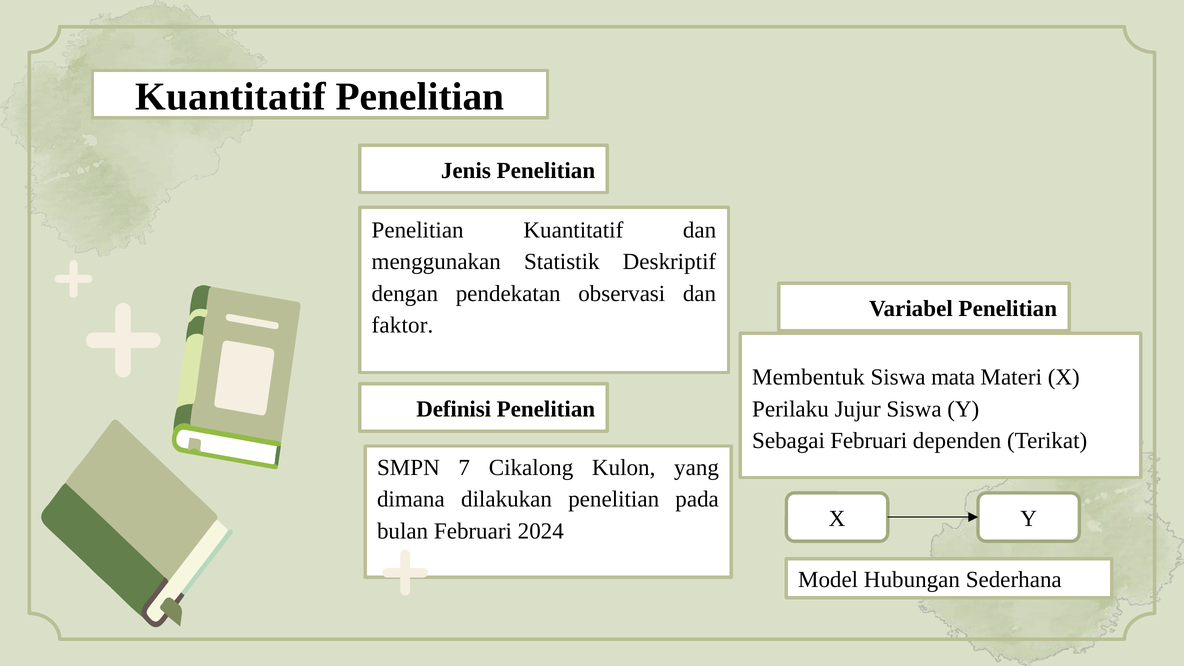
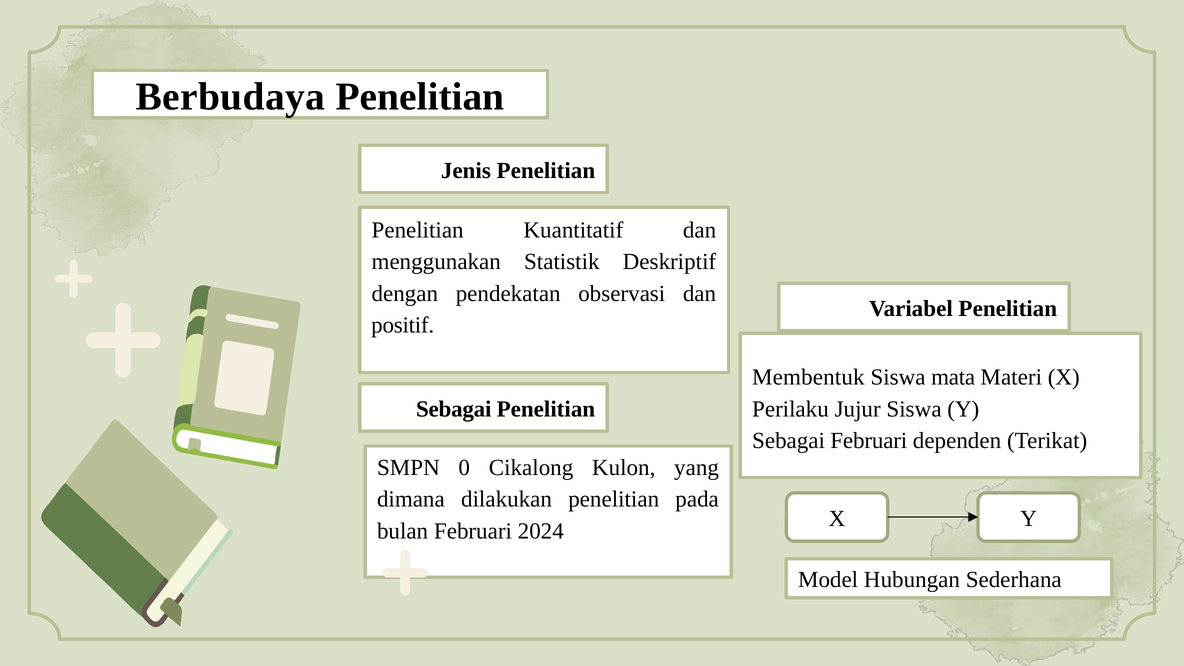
Kuantitatif at (231, 97): Kuantitatif -> Berbudaya
faktor: faktor -> positif
Definisi at (454, 409): Definisi -> Sebagai
7: 7 -> 0
